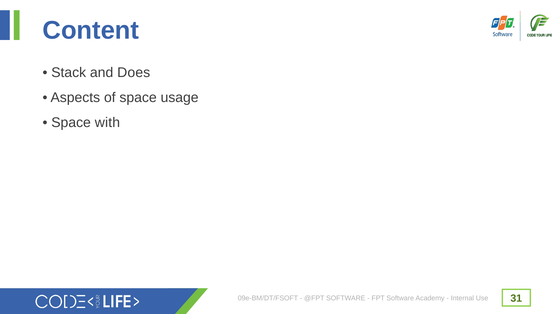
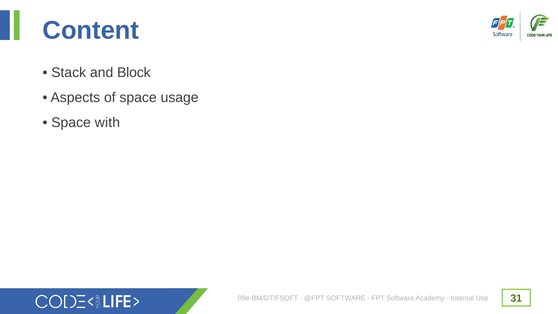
Does: Does -> Block
